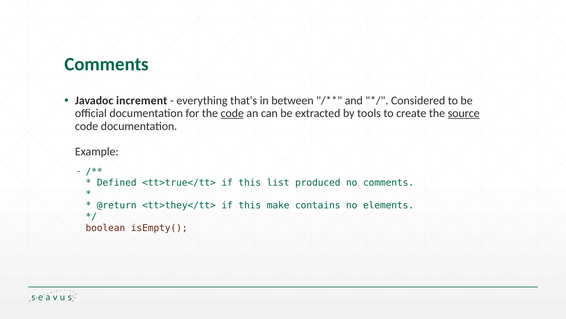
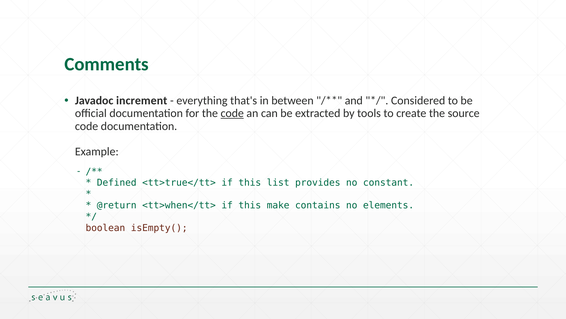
source underline: present -> none
produced: produced -> provides
no comments: comments -> constant
<tt>they</tt>: <tt>they</tt> -> <tt>when</tt>
